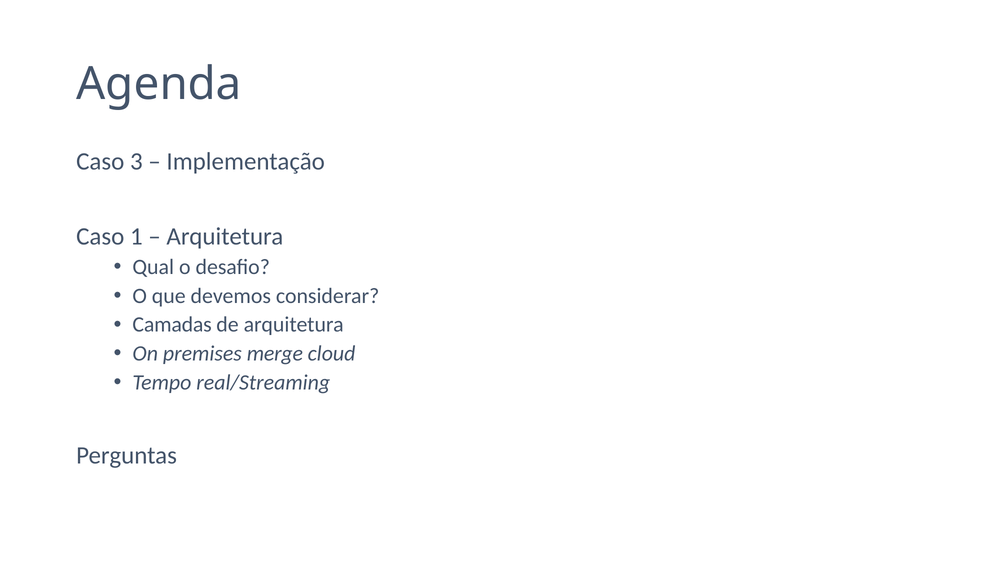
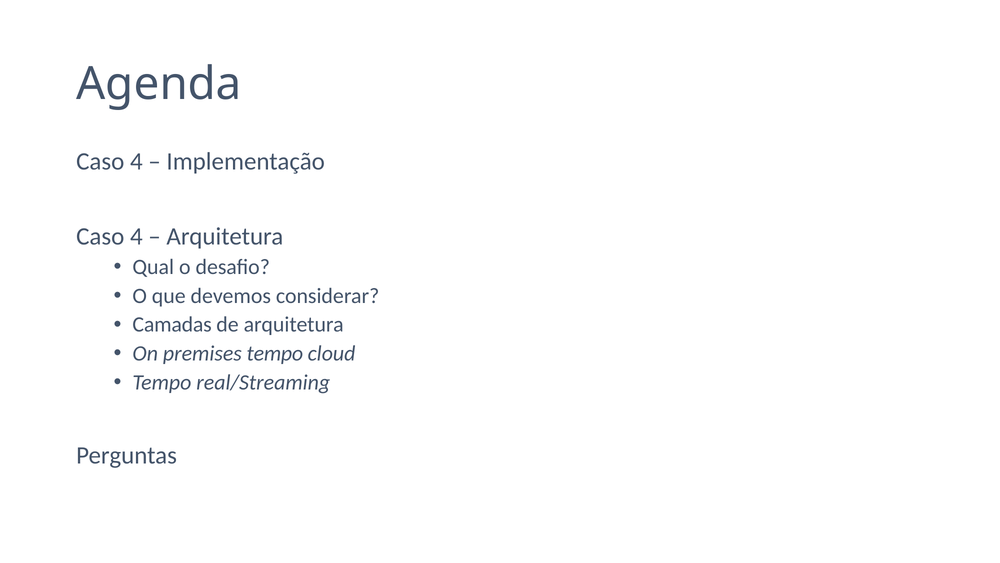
3 at (136, 161): 3 -> 4
1 at (136, 236): 1 -> 4
premises merge: merge -> tempo
